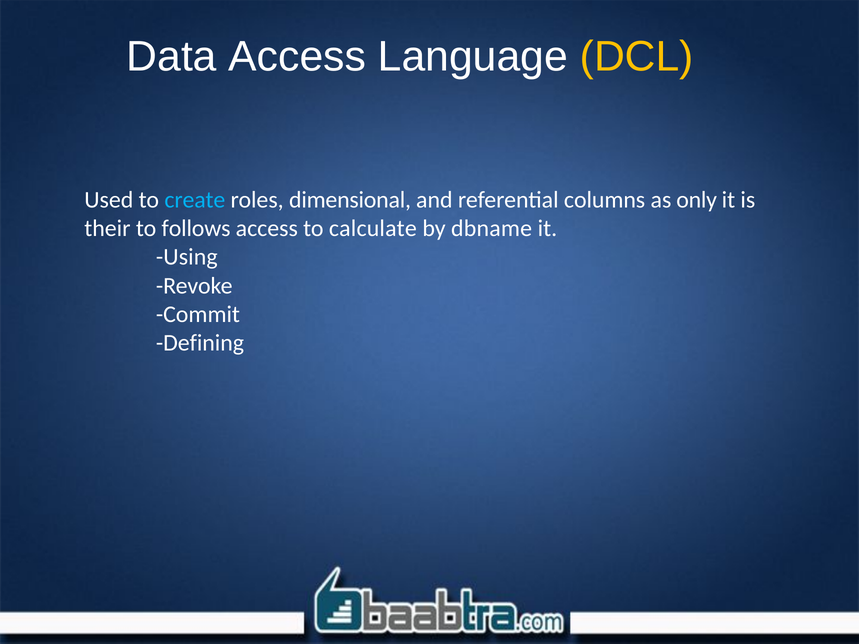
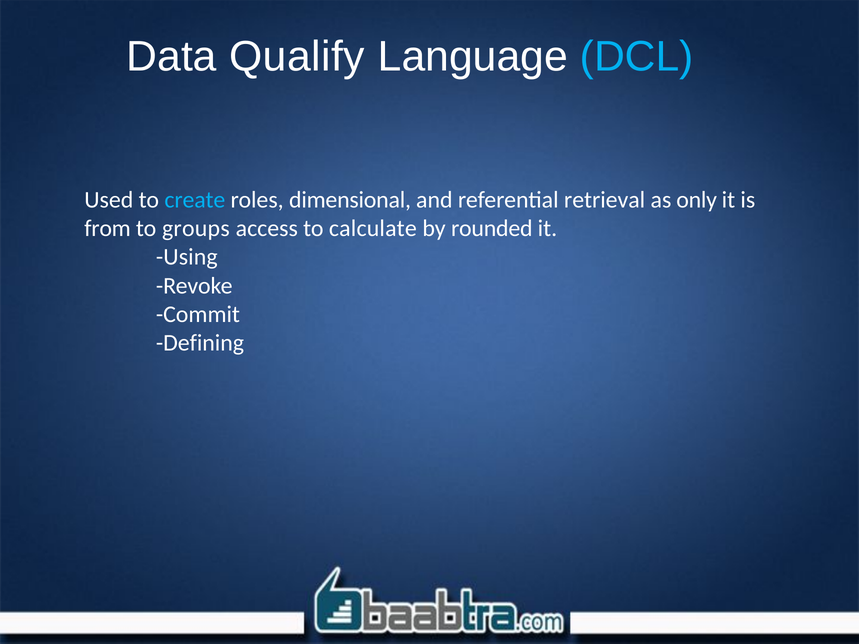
Data Access: Access -> Qualify
DCL colour: yellow -> light blue
columns: columns -> retrieval
their: their -> from
follows: follows -> groups
dbname: dbname -> rounded
